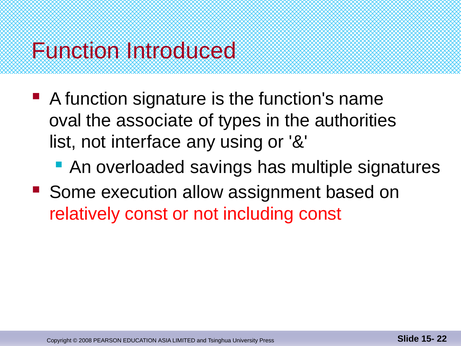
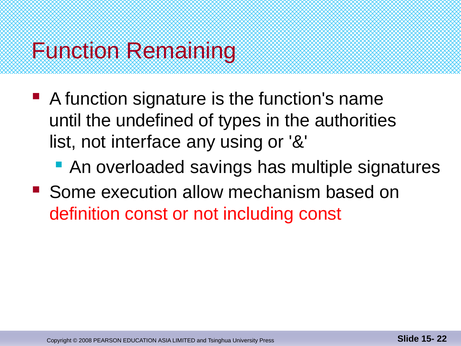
Introduced: Introduced -> Remaining
oval: oval -> until
associate: associate -> undefined
assignment: assignment -> mechanism
relatively: relatively -> definition
